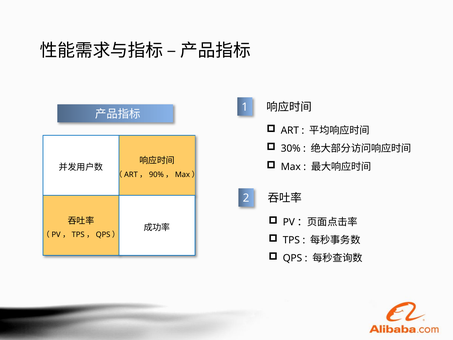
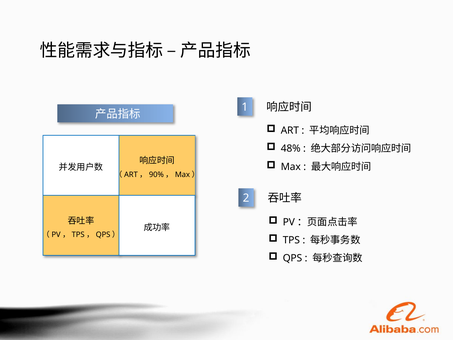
30%: 30% -> 48%
